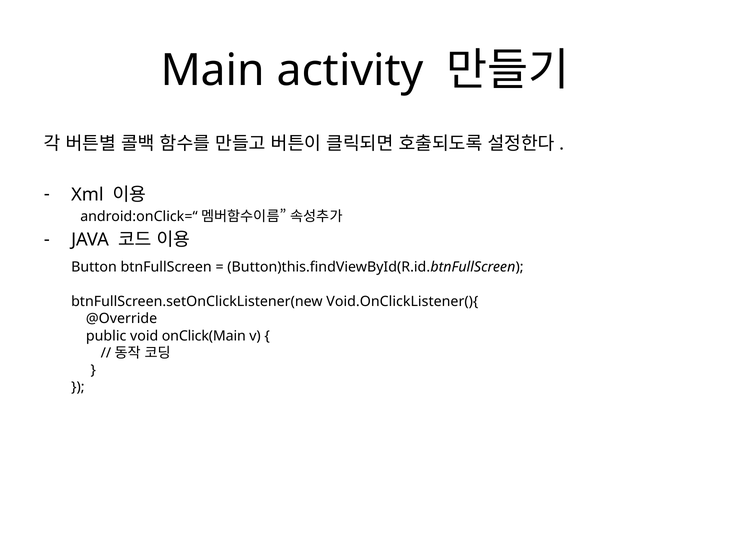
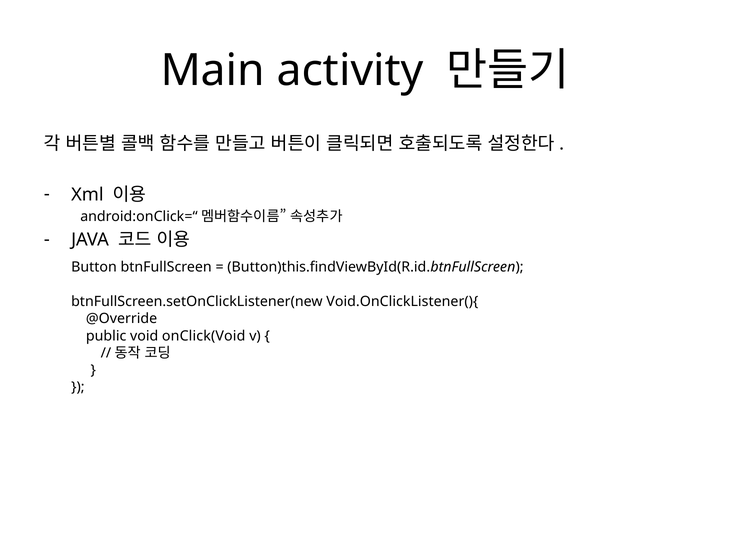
onClick(Main: onClick(Main -> onClick(Void
